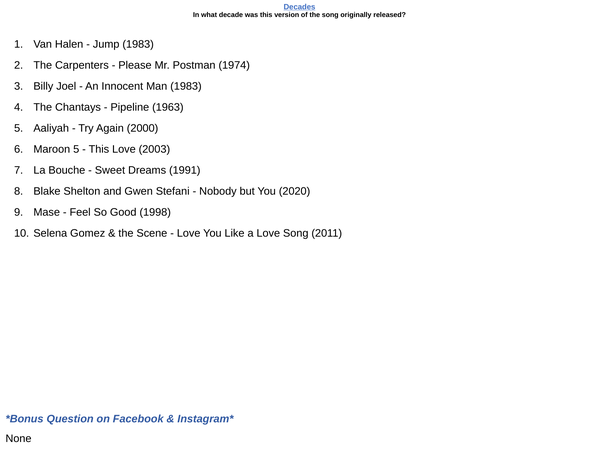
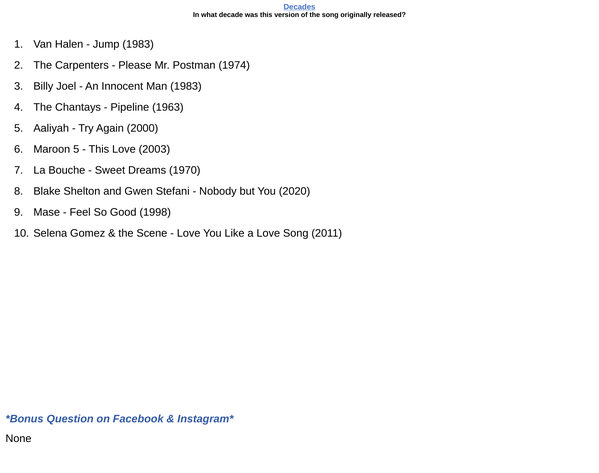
1991: 1991 -> 1970
